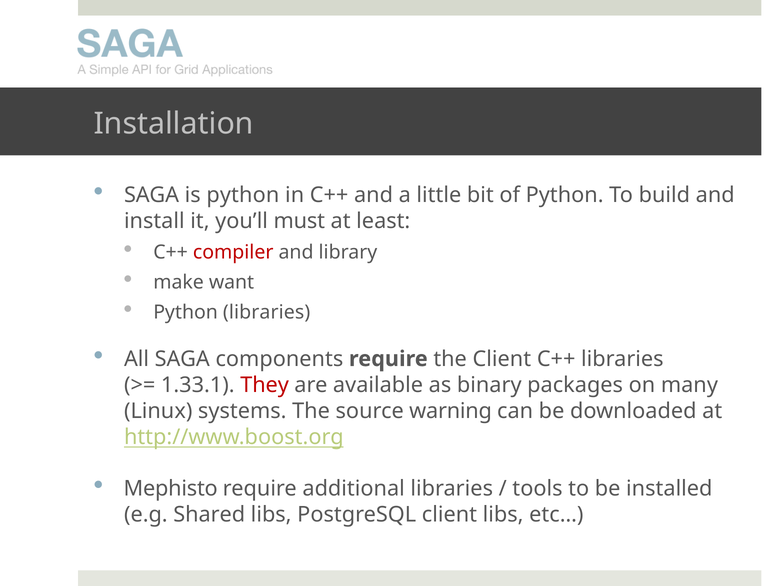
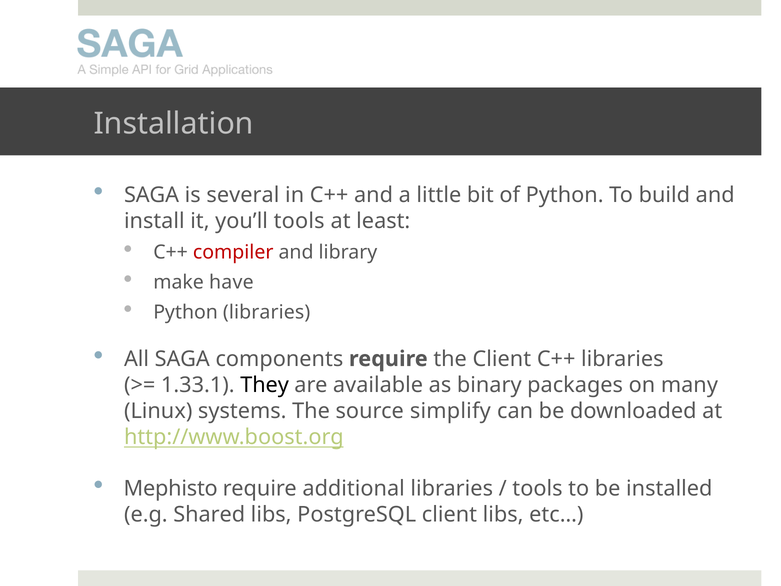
is python: python -> several
you’ll must: must -> tools
want: want -> have
They colour: red -> black
warning: warning -> simplify
